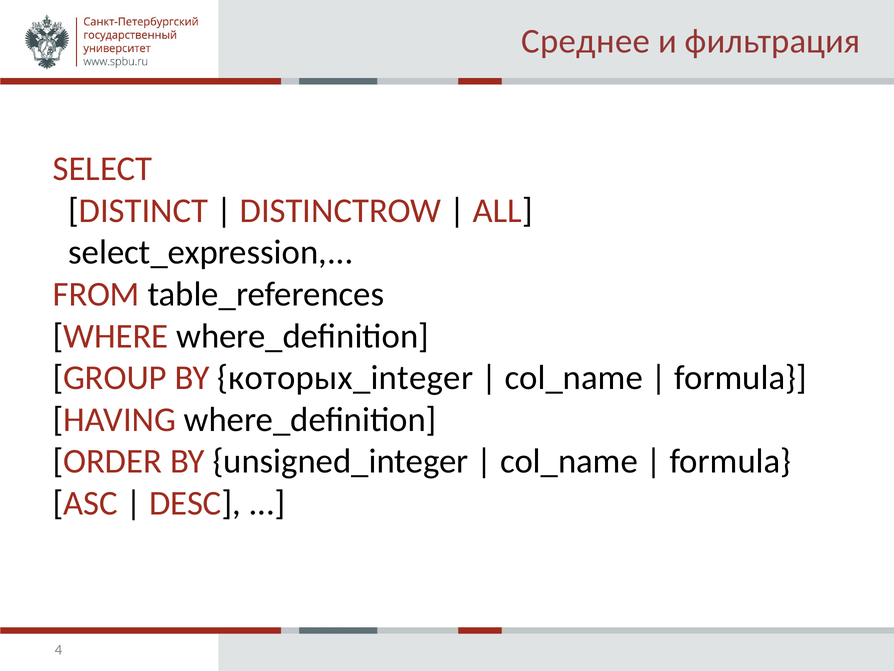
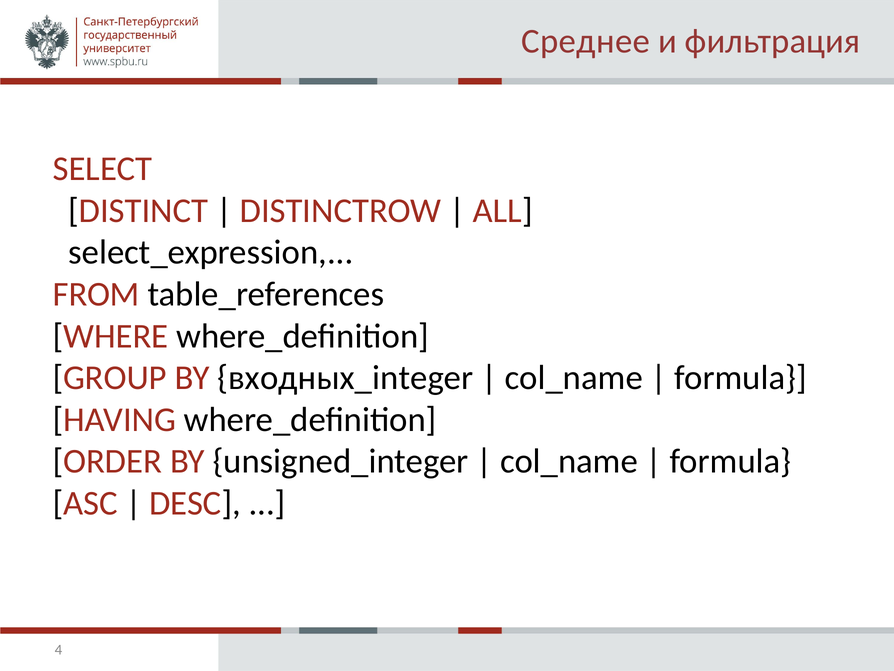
которых_integer: которых_integer -> входных_integer
